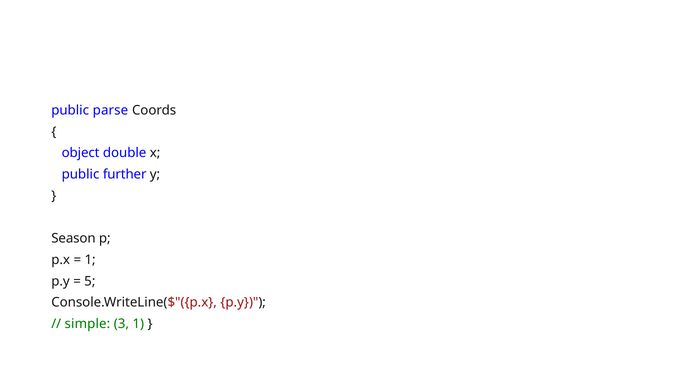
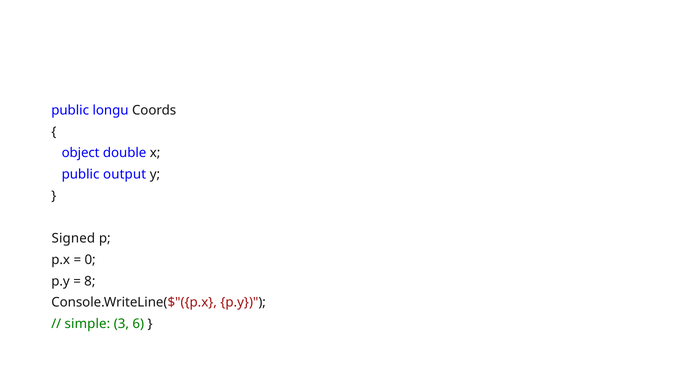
parse: parse -> longu
further: further -> output
Season: Season -> Signed
1 at (90, 260): 1 -> 0
5: 5 -> 8
3 1: 1 -> 6
